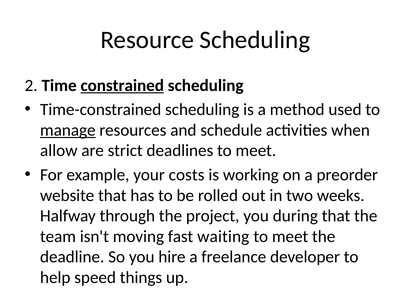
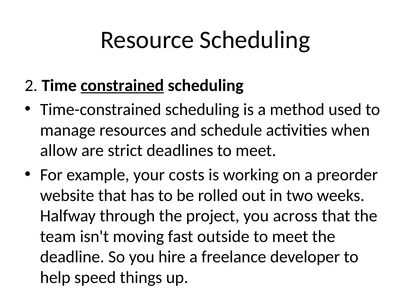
manage underline: present -> none
during: during -> across
waiting: waiting -> outside
